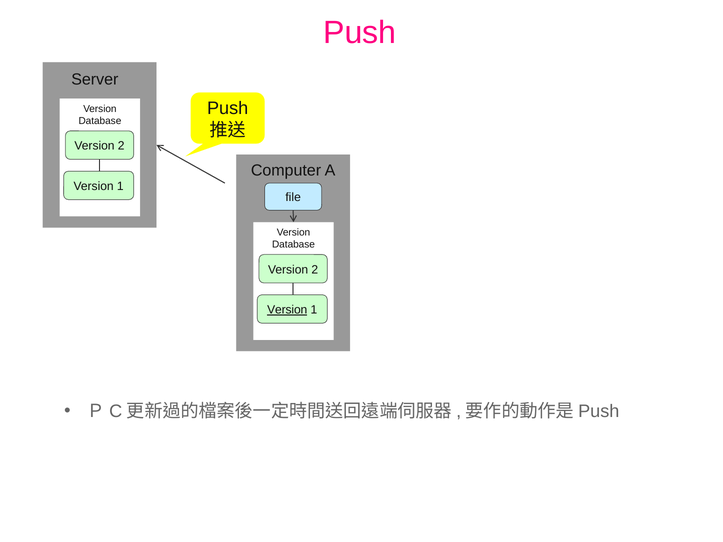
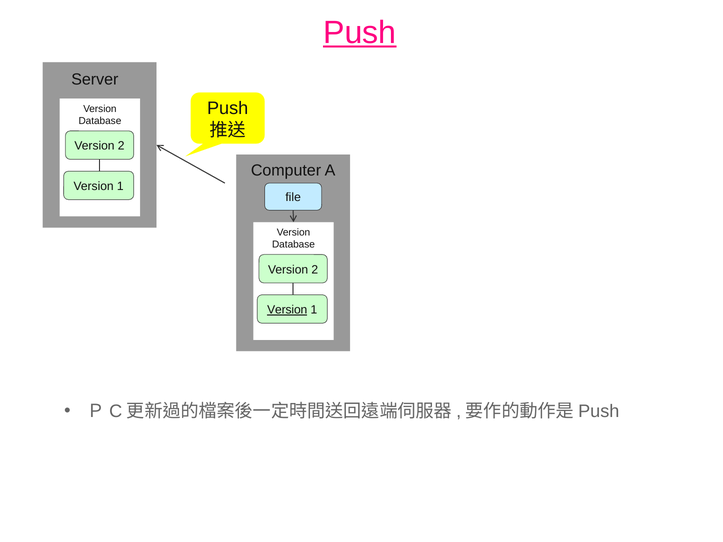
Push at (360, 33) underline: none -> present
